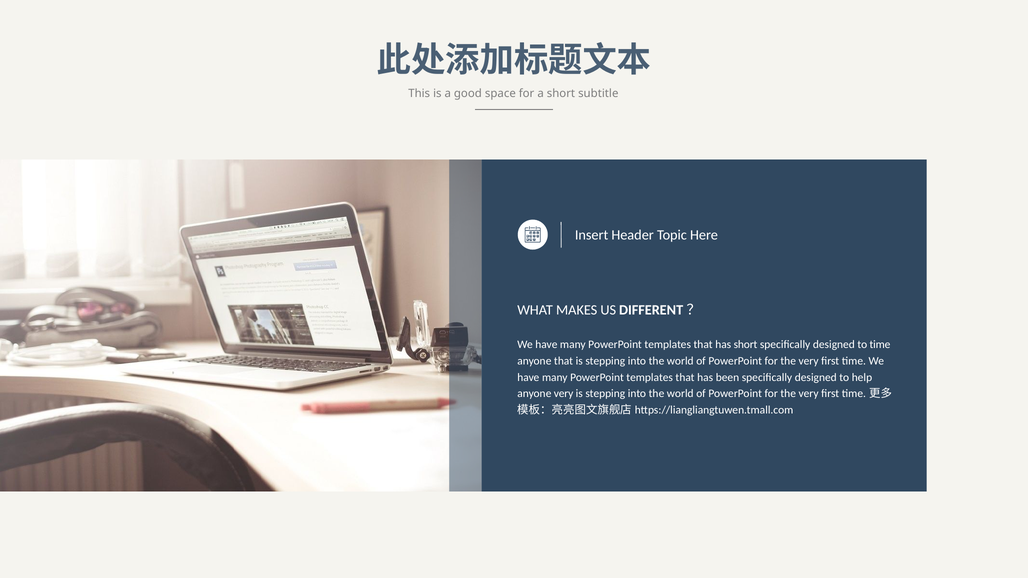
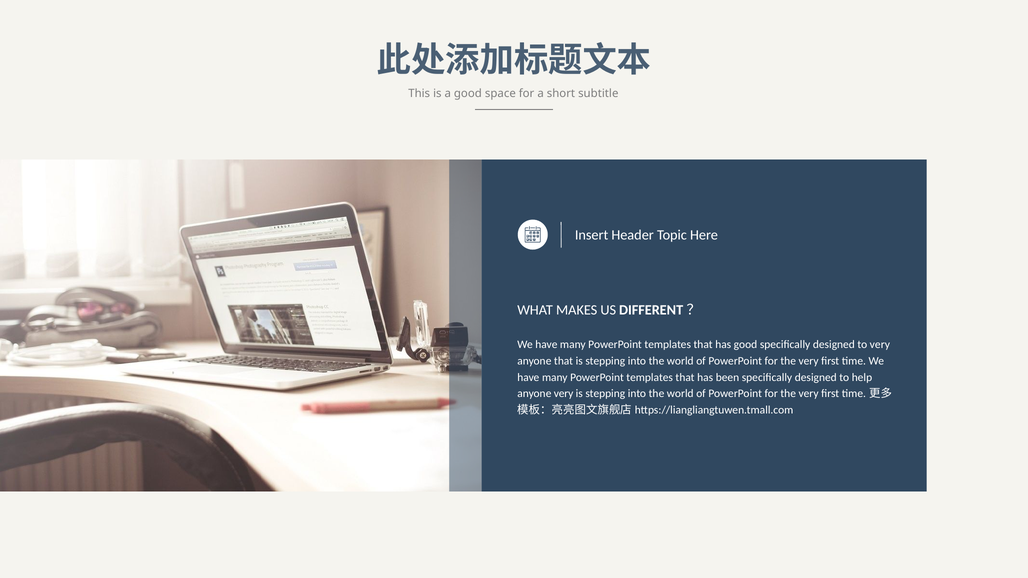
has short: short -> good
to time: time -> very
